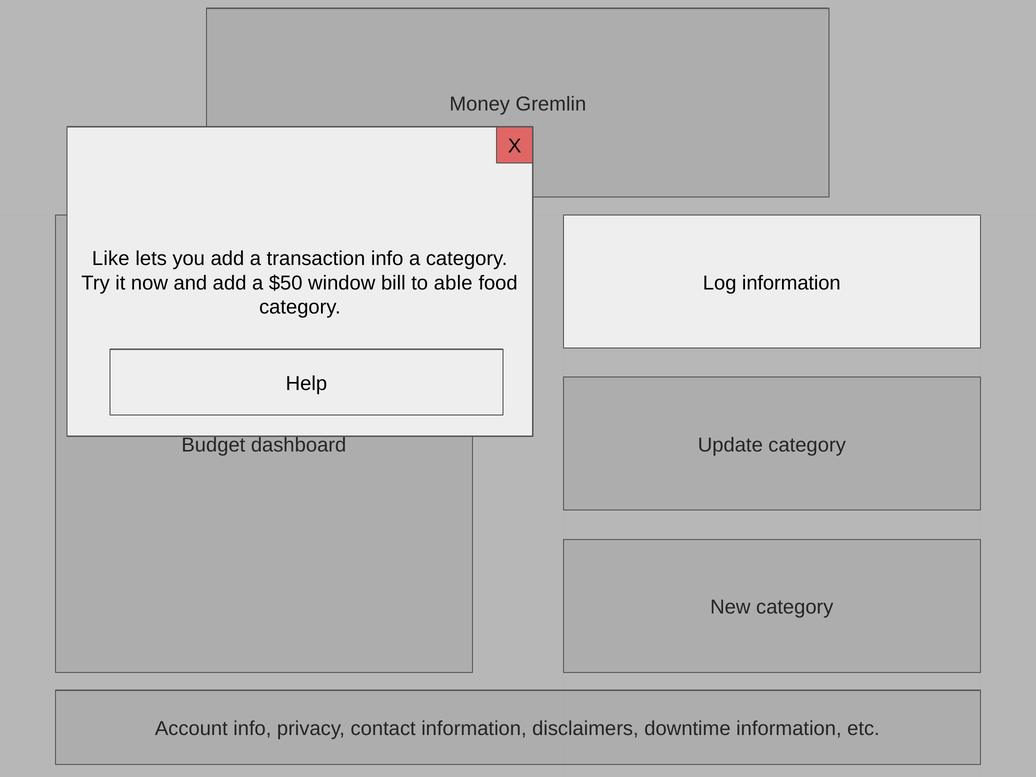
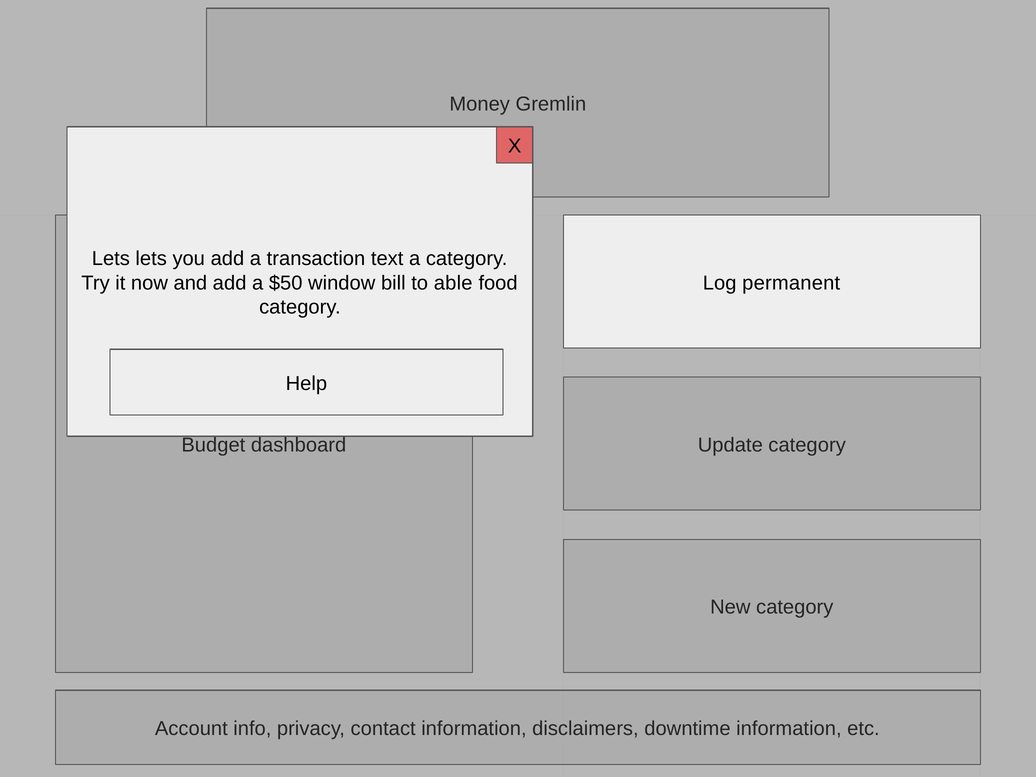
Like at (111, 259): Like -> Lets
transaction info: info -> text
Log information: information -> permanent
